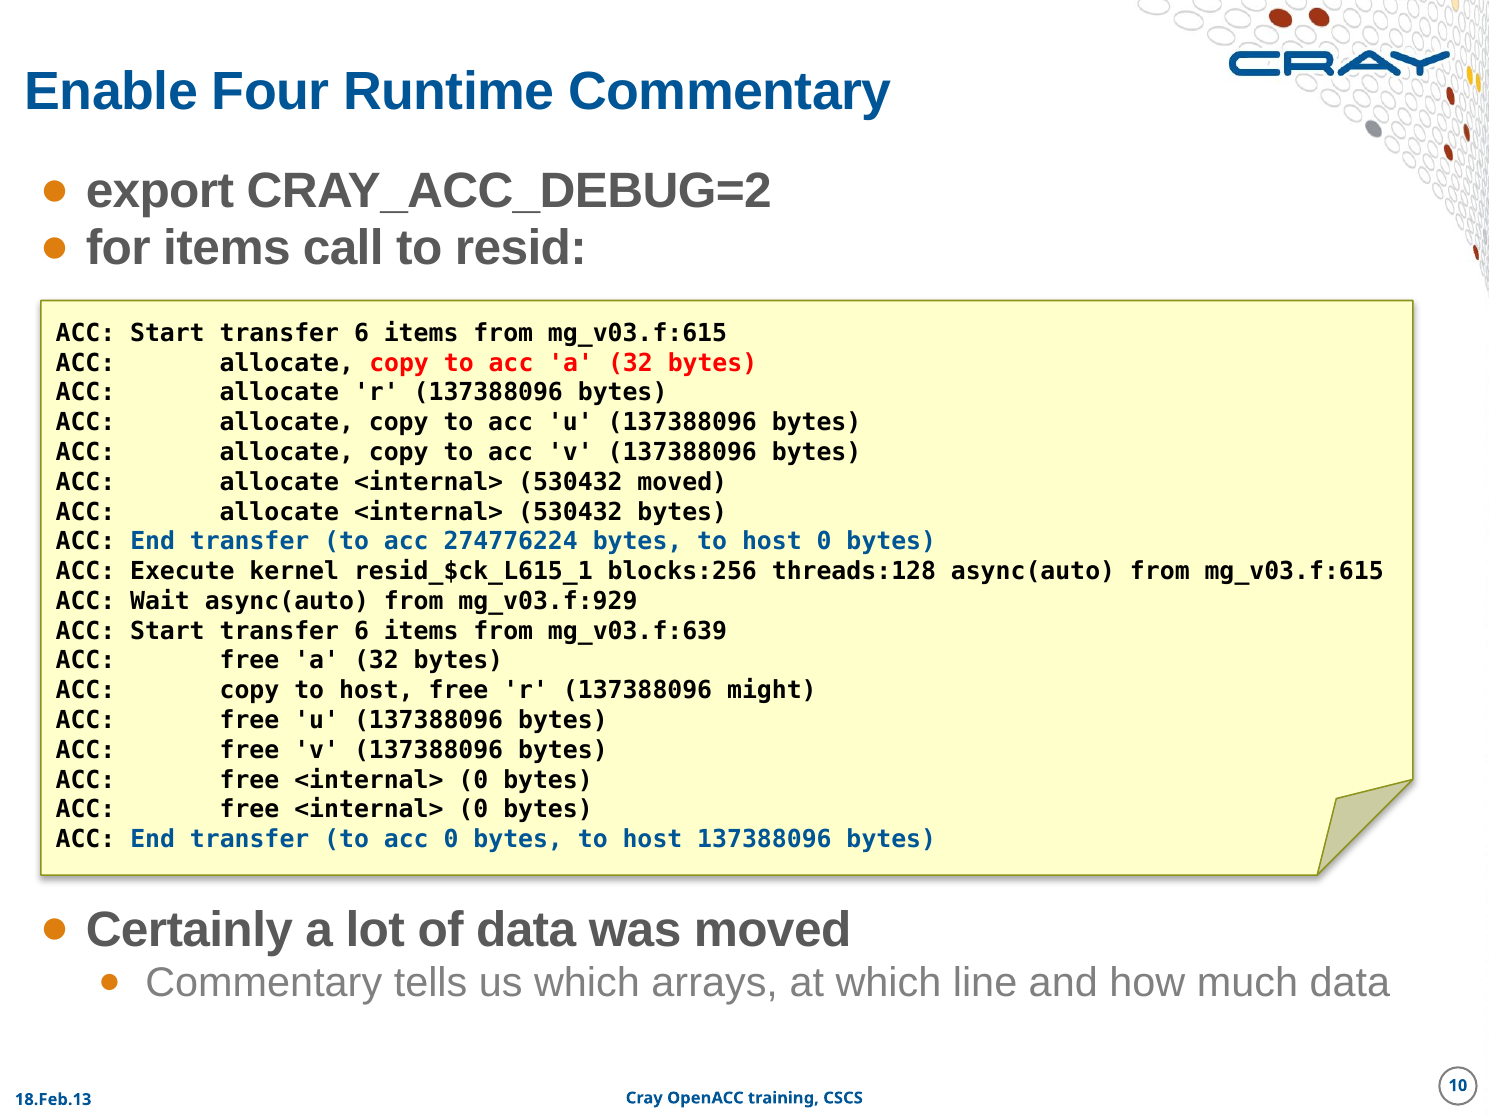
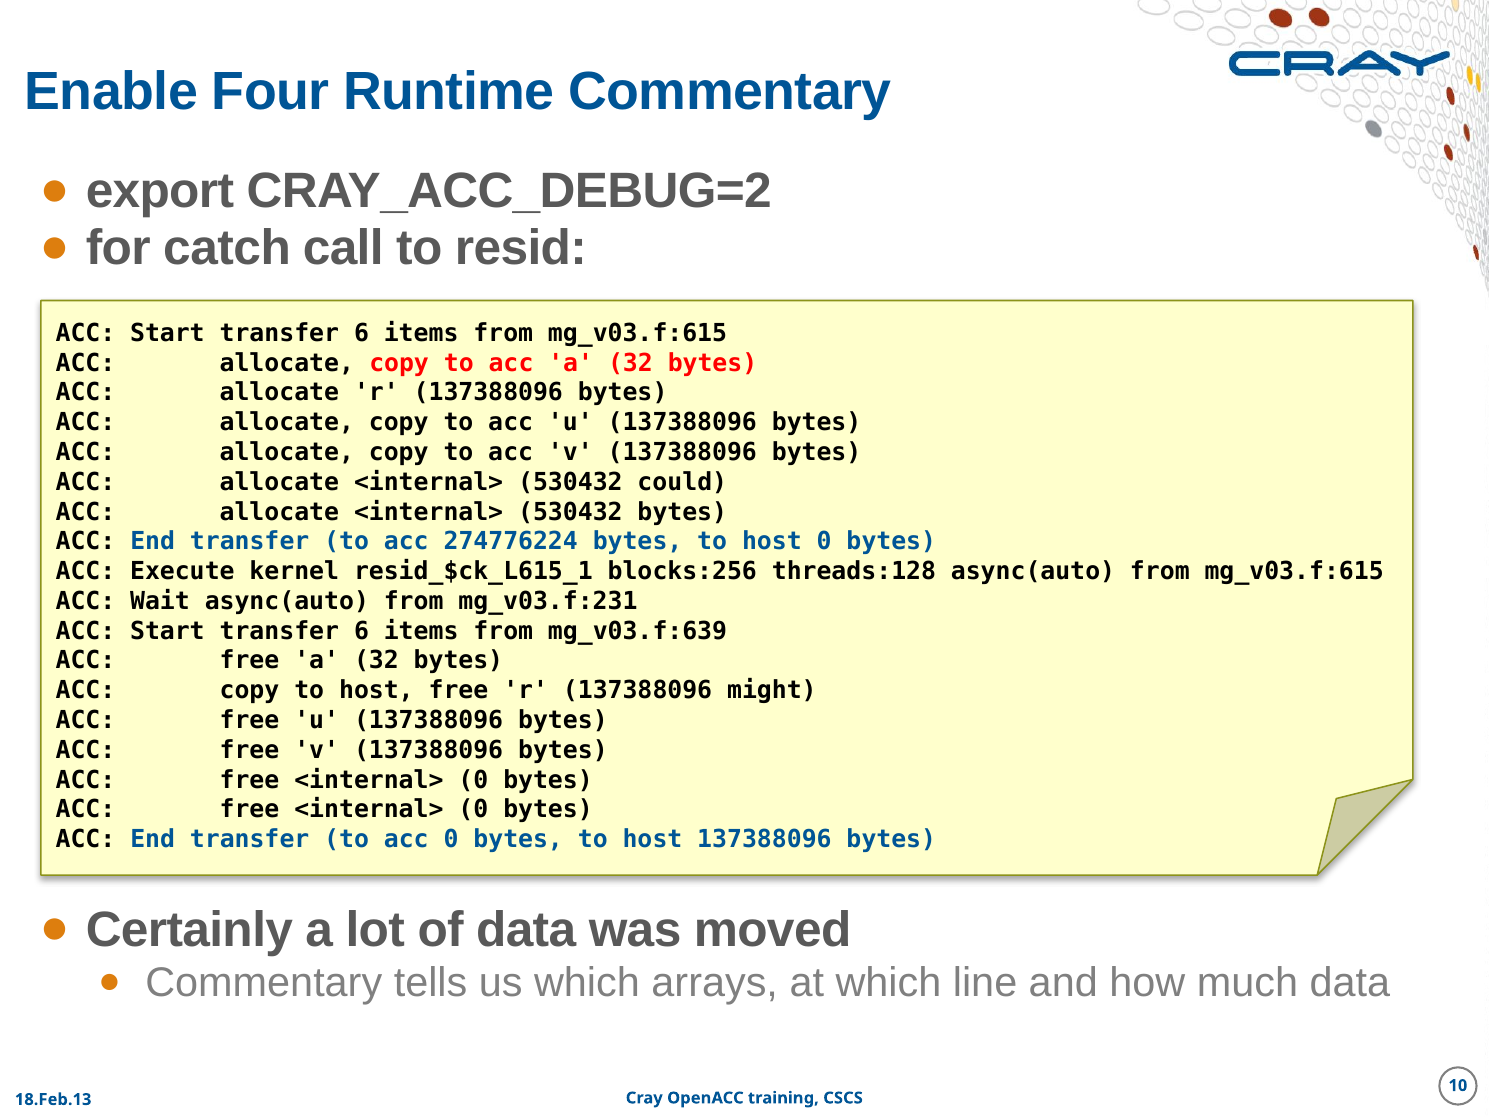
for items: items -> catch
530432 moved: moved -> could
mg_v03.f:929: mg_v03.f:929 -> mg_v03.f:231
